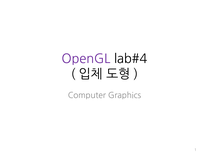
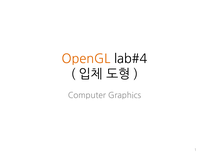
OpenGL colour: purple -> orange
